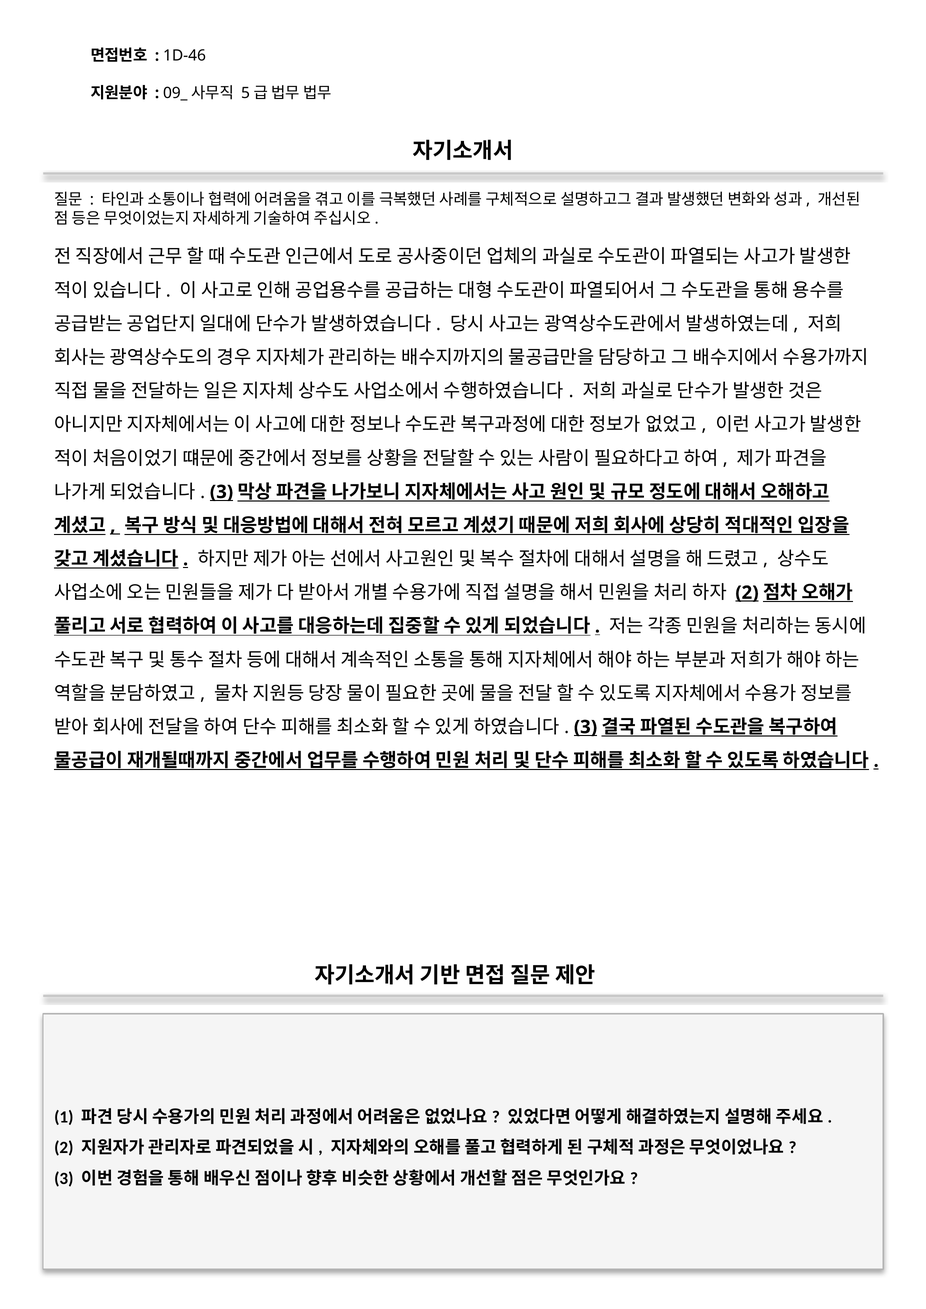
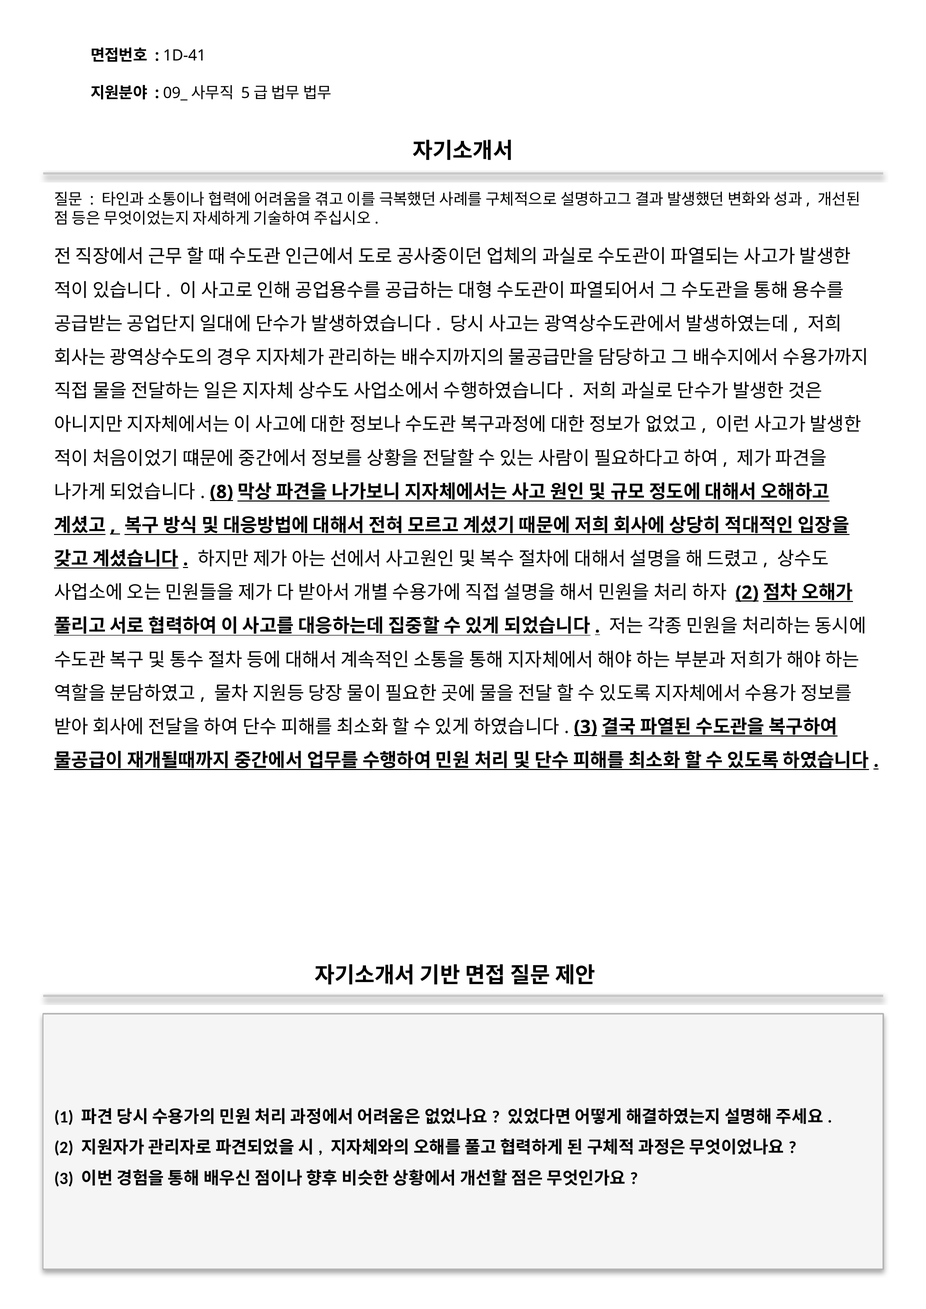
1D-46: 1D-46 -> 1D-41
3 at (222, 492): 3 -> 8
